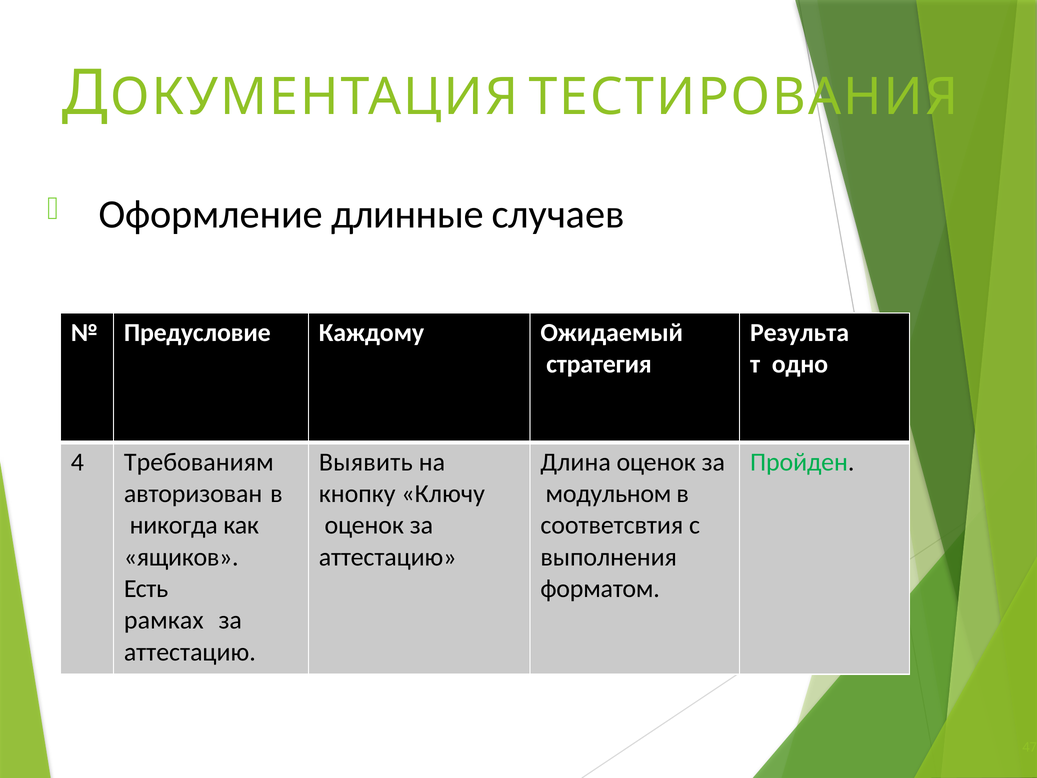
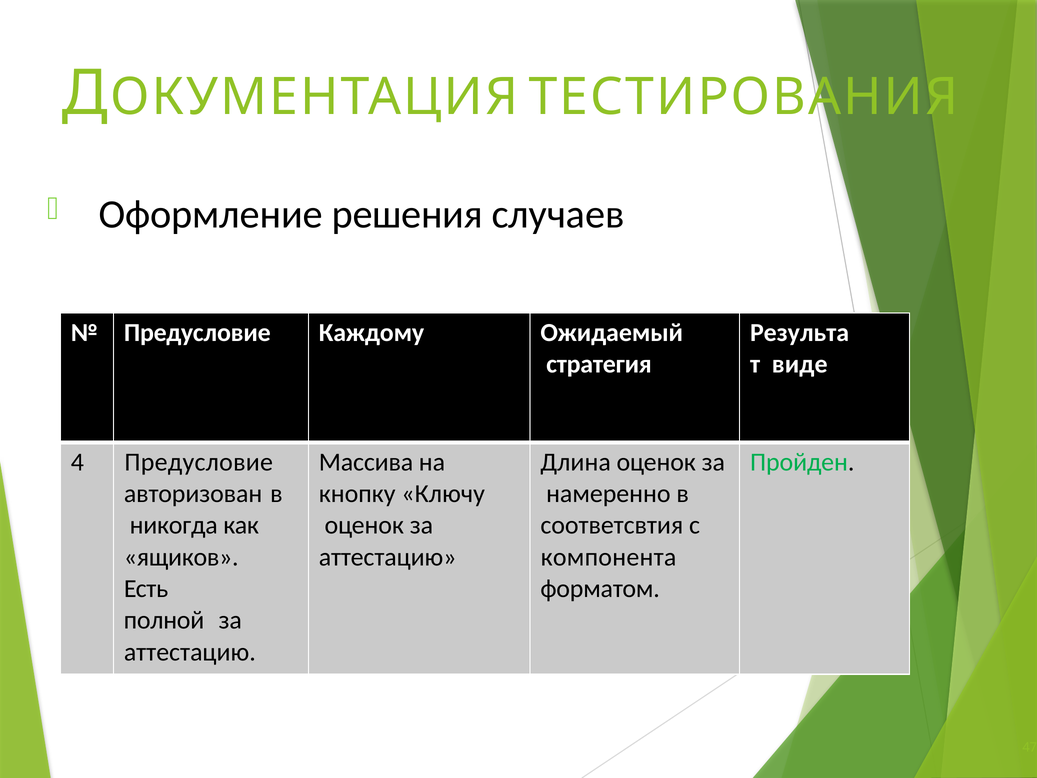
длинные: длинные -> решения
одно: одно -> виде
4 Требованиям: Требованиям -> Предусловие
Выявить: Выявить -> Массива
модульном: модульном -> намеренно
выполнения: выполнения -> компонента
рамках: рамках -> полной
